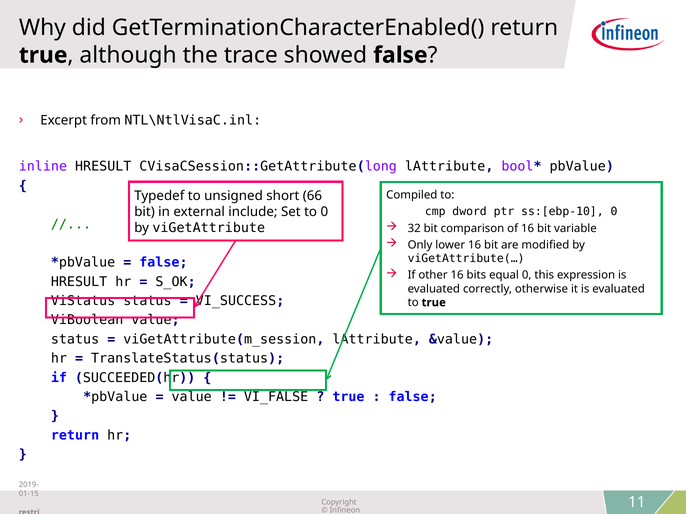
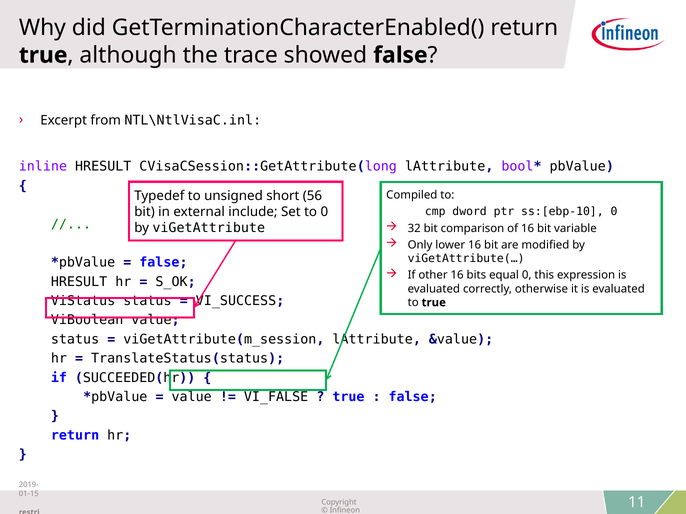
66: 66 -> 56
